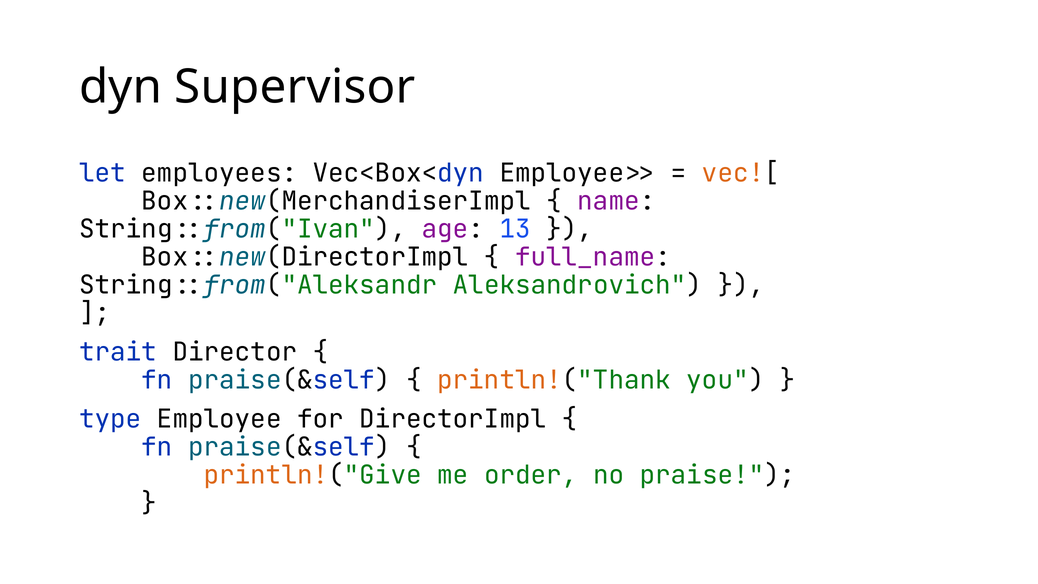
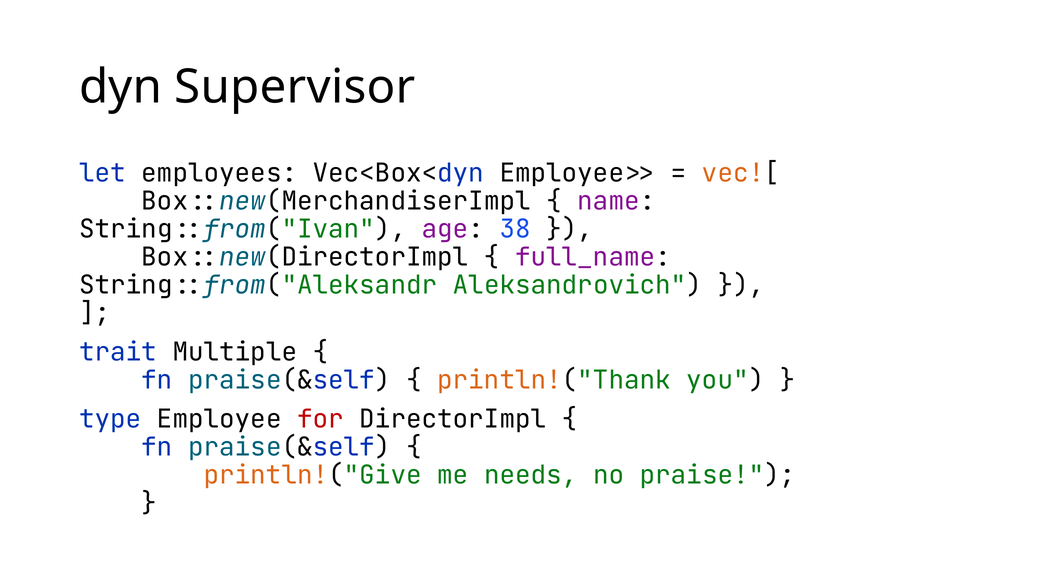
13: 13 -> 38
Director: Director -> Multiple
for colour: black -> red
order: order -> needs
